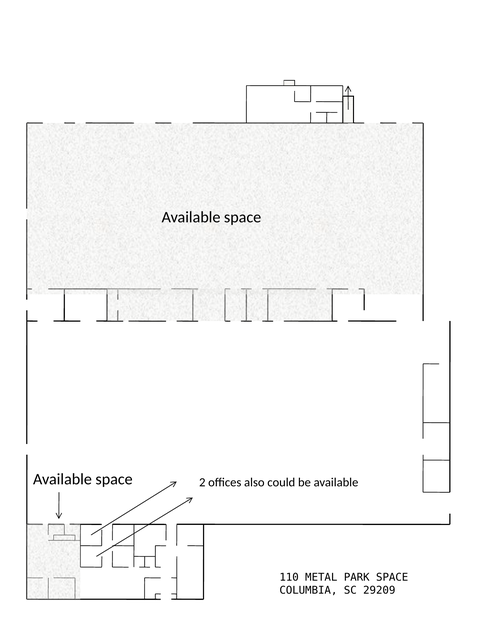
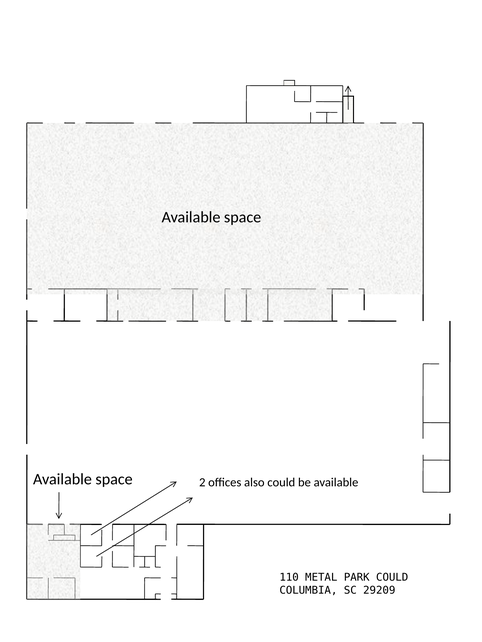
PARK SPACE: SPACE -> COULD
